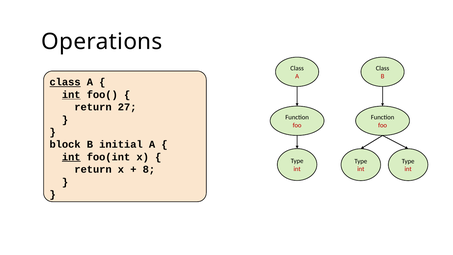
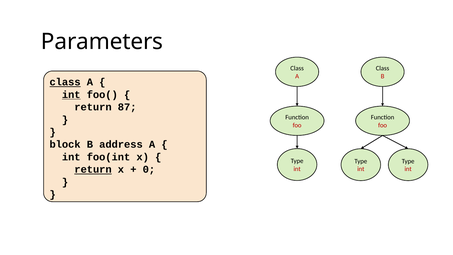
Operations: Operations -> Parameters
27: 27 -> 87
initial: initial -> address
int at (71, 157) underline: present -> none
return at (93, 169) underline: none -> present
8: 8 -> 0
